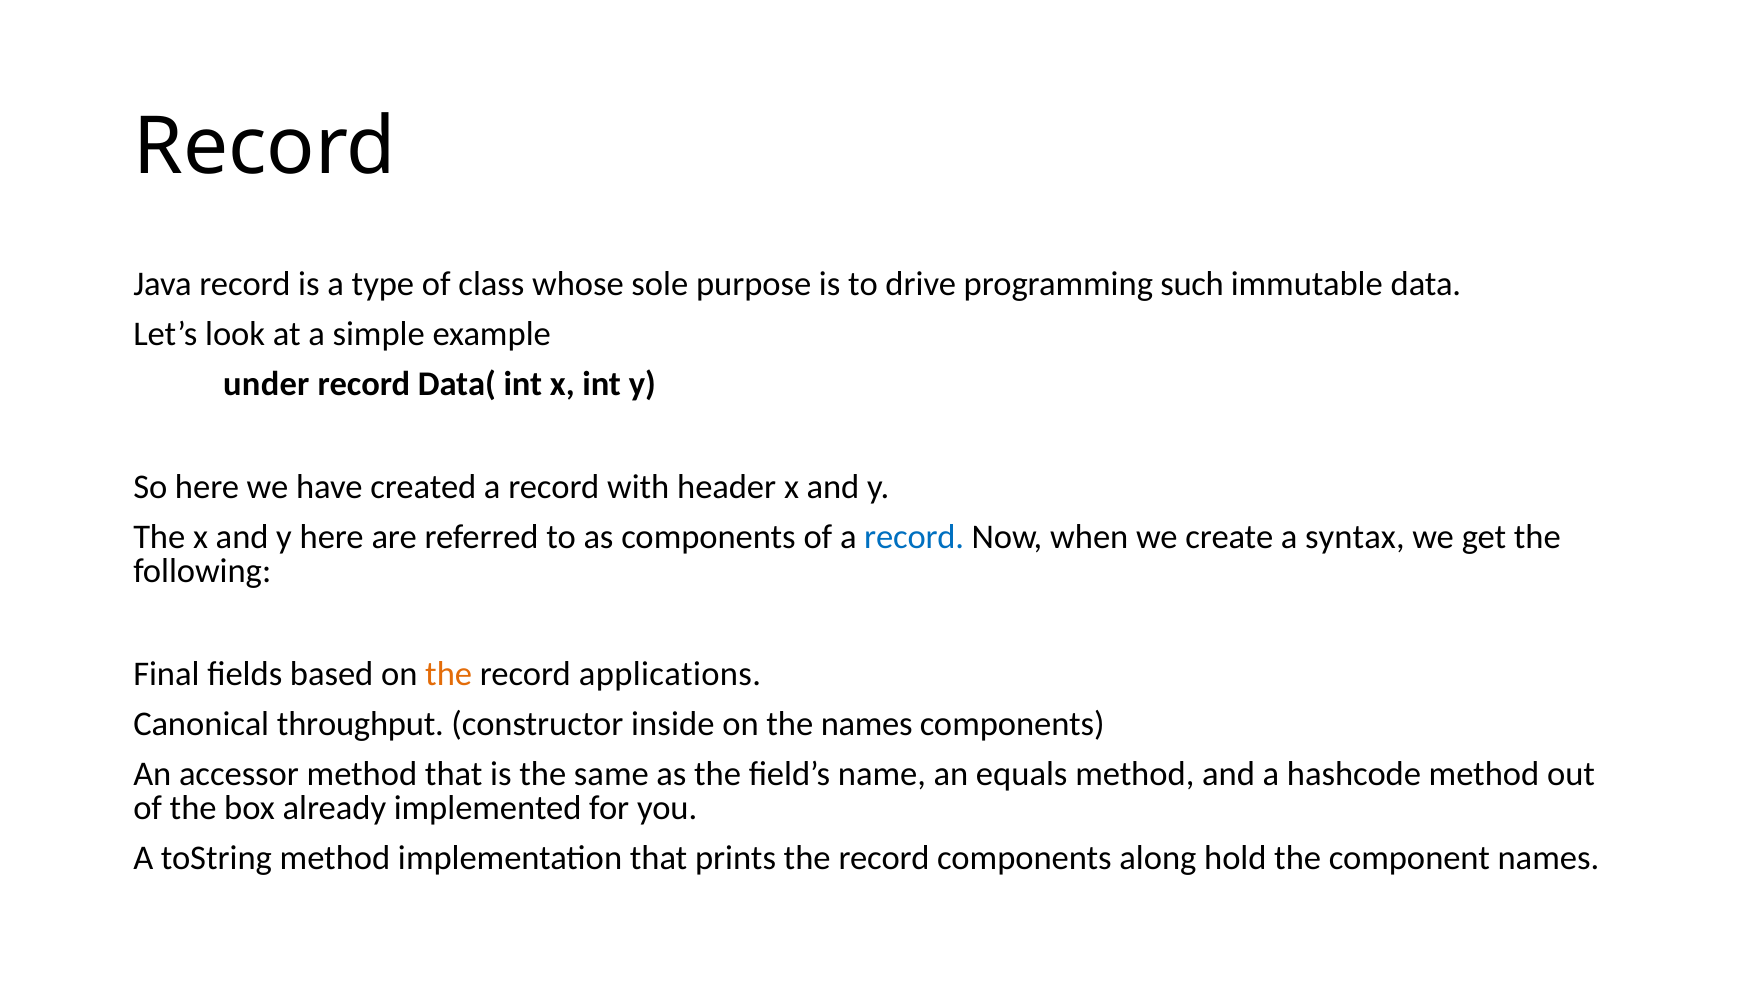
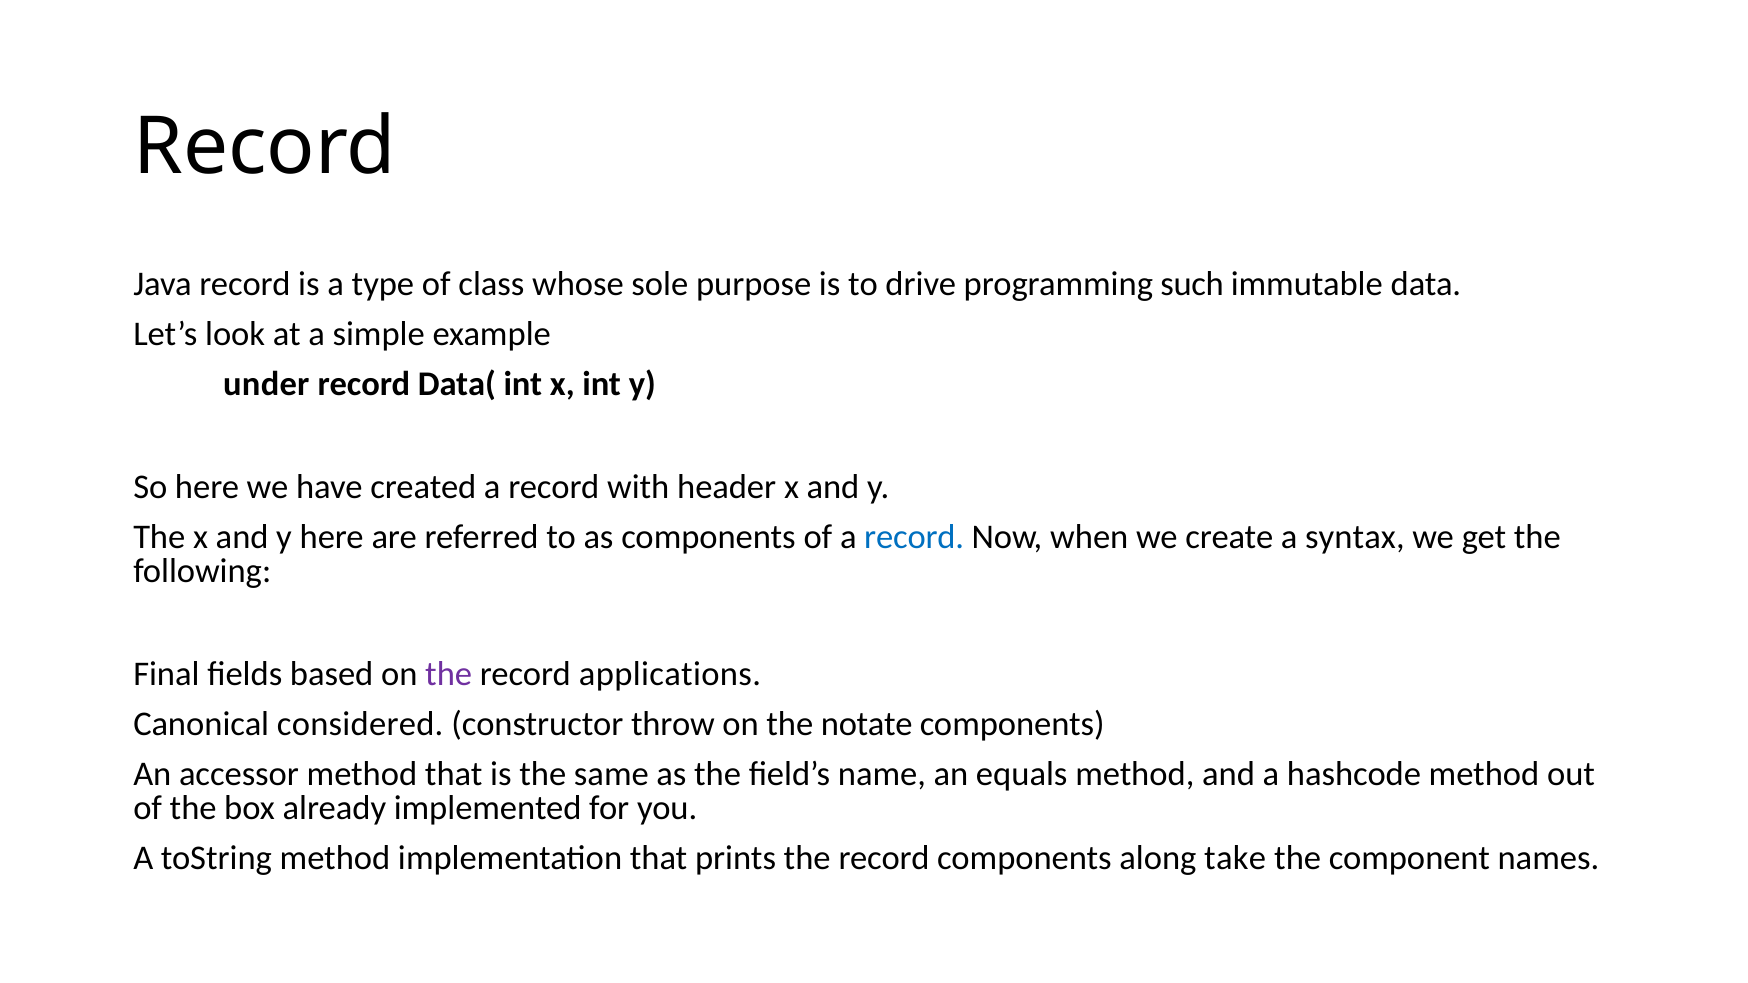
the at (449, 675) colour: orange -> purple
throughput: throughput -> considered
inside: inside -> throw
the names: names -> notate
hold: hold -> take
